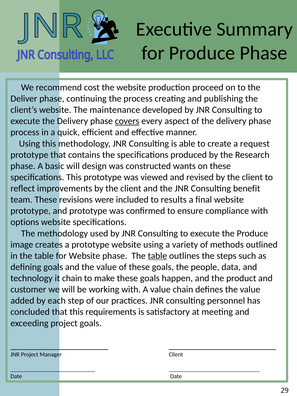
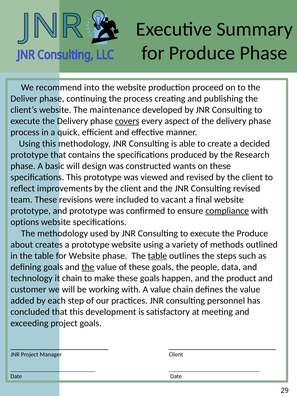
cost: cost -> into
request: request -> decided
Consulting benefit: benefit -> revised
results: results -> vacant
compliance underline: none -> present
image: image -> about
the at (88, 267) underline: none -> present
requirements: requirements -> development
